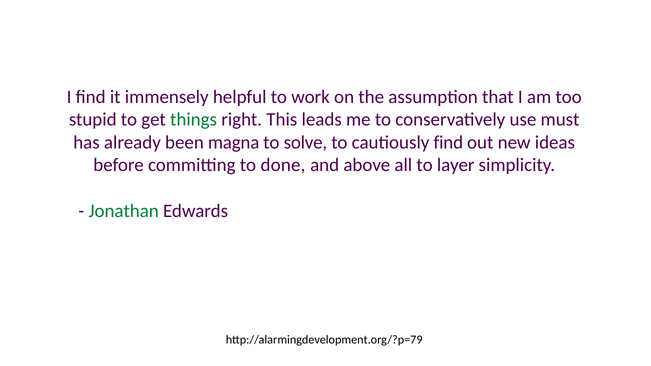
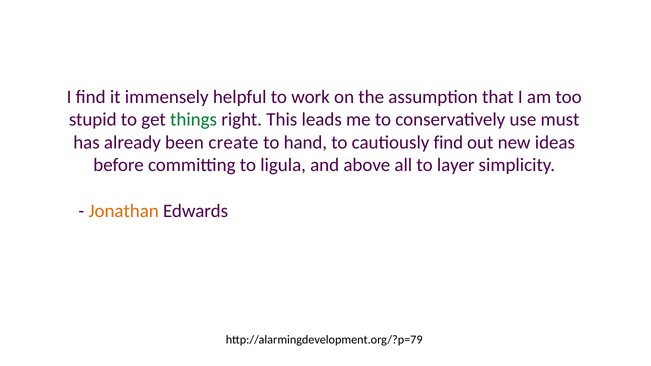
magna: magna -> create
solve: solve -> hand
done: done -> ligula
Jonathan colour: green -> orange
